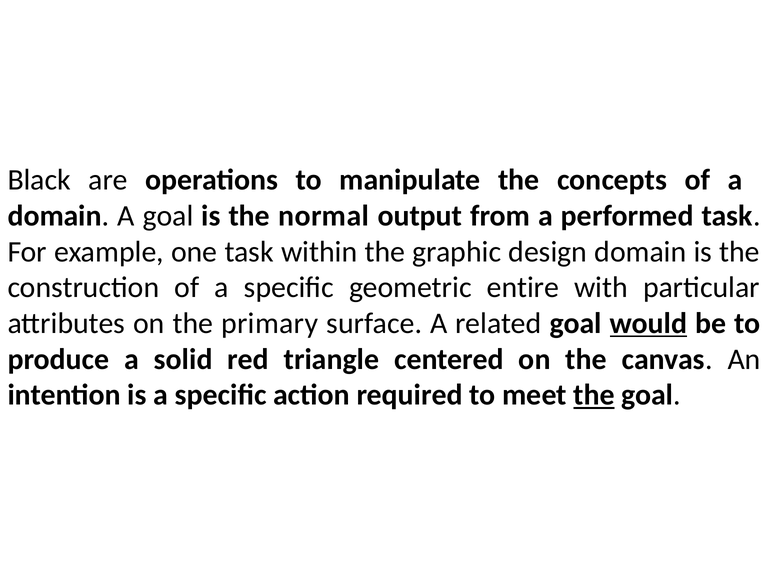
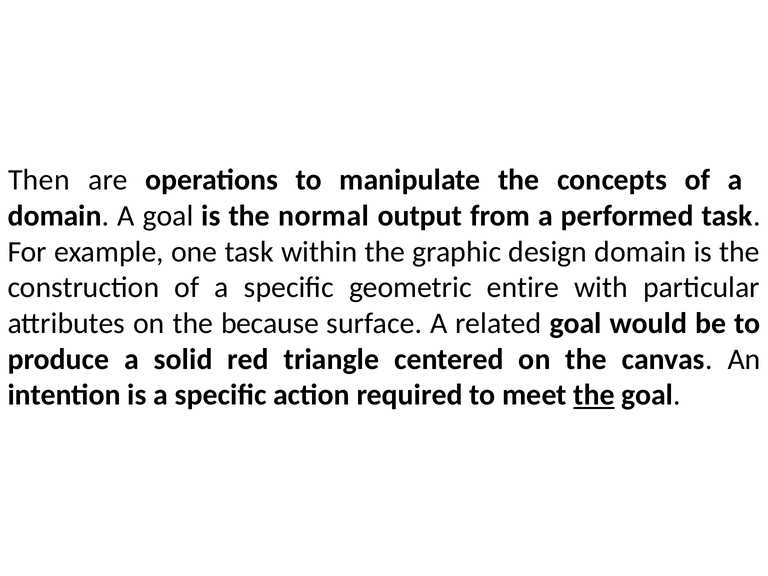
Black: Black -> Then
primary: primary -> because
would underline: present -> none
